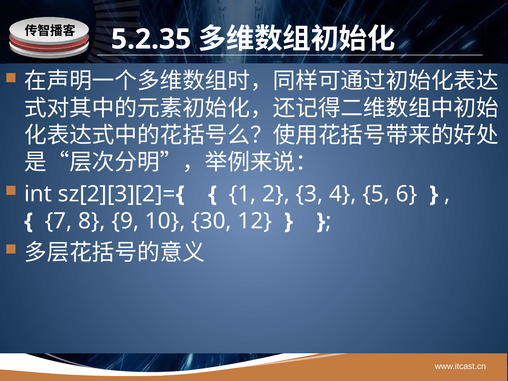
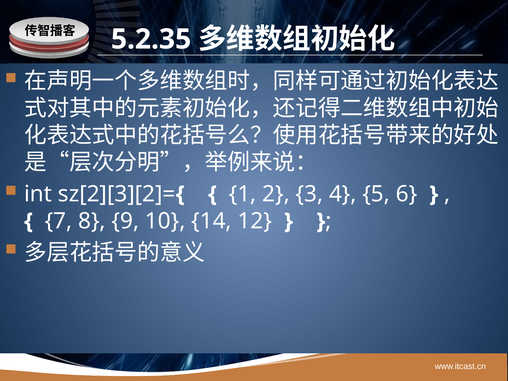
30: 30 -> 14
